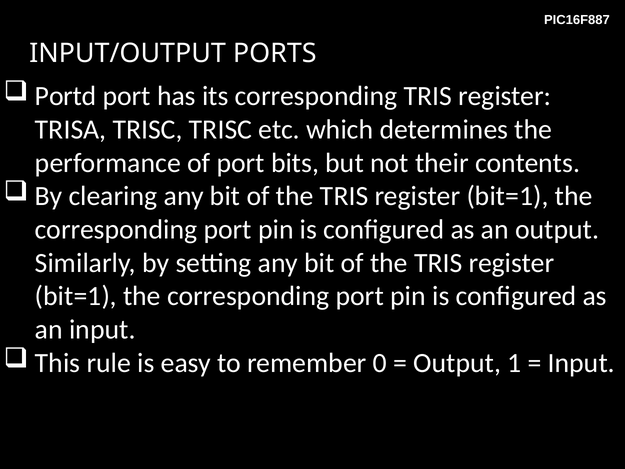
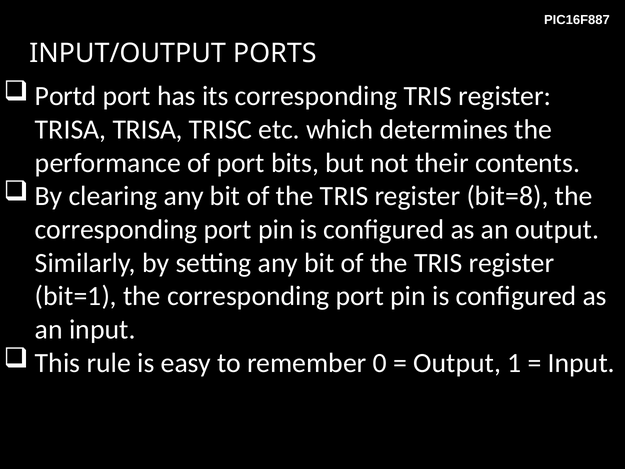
TRISA TRISC: TRISC -> TRISA
bit=1 at (508, 196): bit=1 -> bit=8
